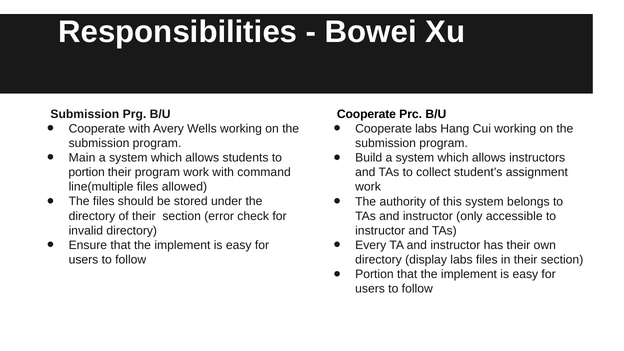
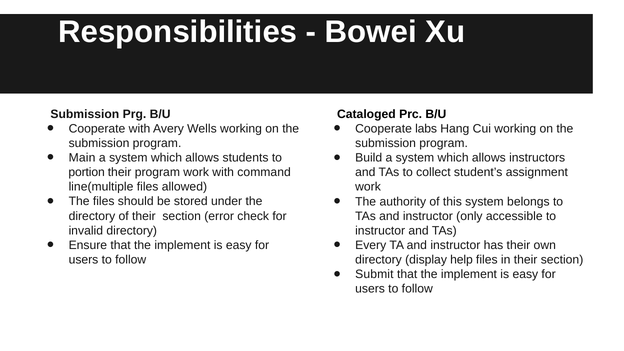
Cooperate at (366, 114): Cooperate -> Cataloged
display labs: labs -> help
Portion at (374, 274): Portion -> Submit
